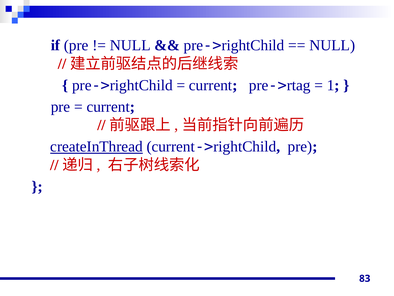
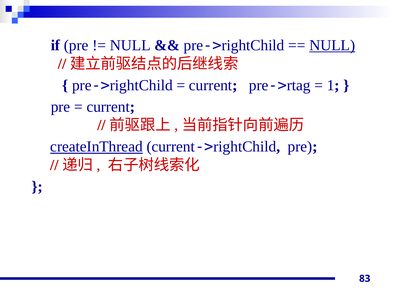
NULL at (332, 45) underline: none -> present
